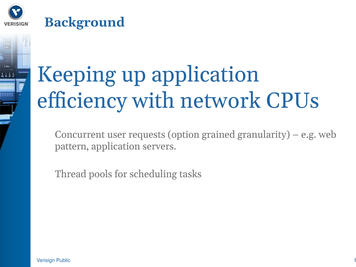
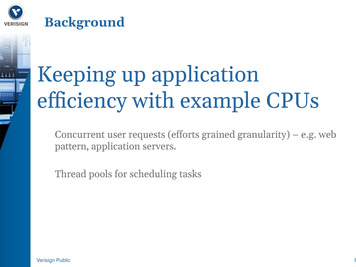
network: network -> example
option: option -> efforts
